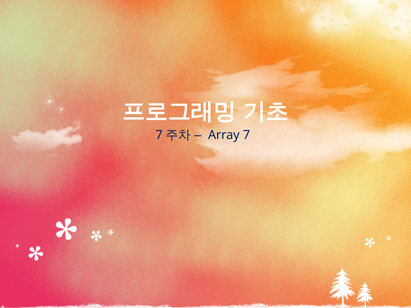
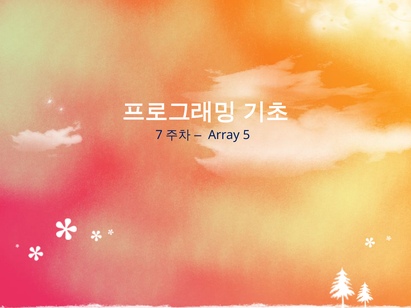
Array 7: 7 -> 5
